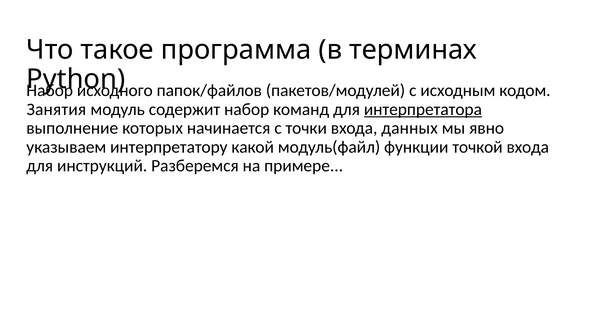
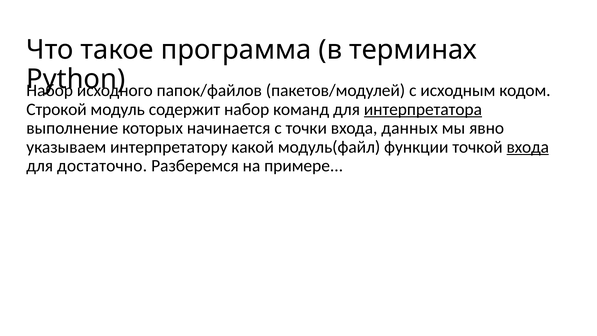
Занятия: Занятия -> Строкой
входа at (528, 147) underline: none -> present
инструкций: инструкций -> достаточно
